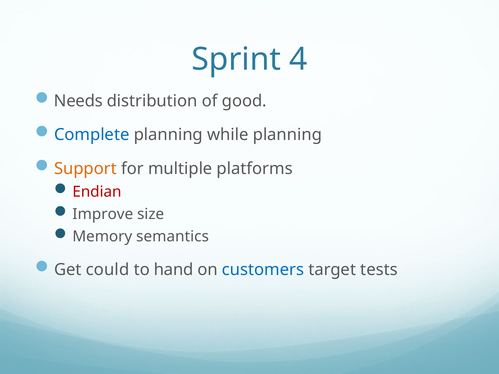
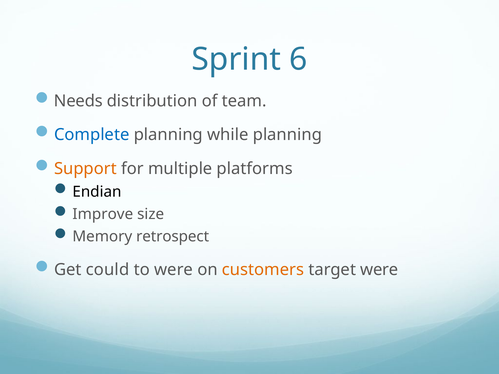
4: 4 -> 6
good: good -> team
Endian colour: red -> black
semantics: semantics -> retrospect
to hand: hand -> were
customers colour: blue -> orange
target tests: tests -> were
